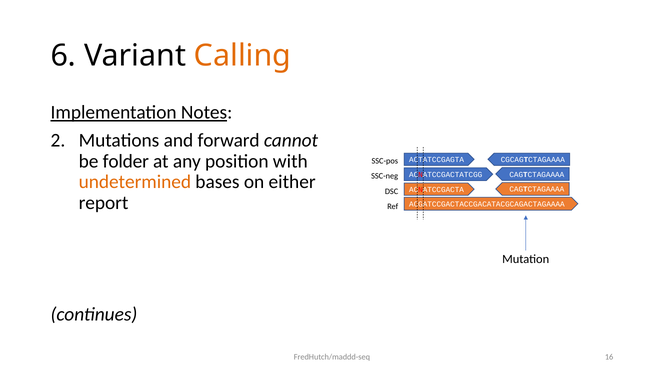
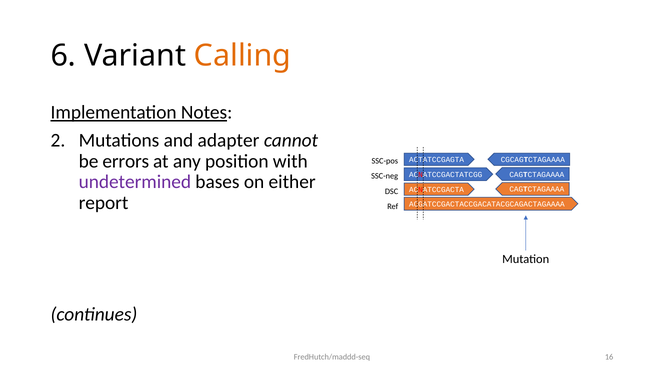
forward: forward -> adapter
folder: folder -> errors
undetermined colour: orange -> purple
